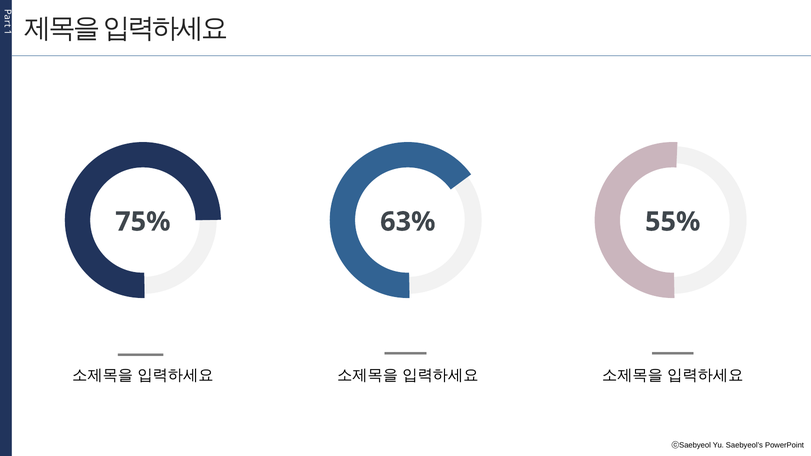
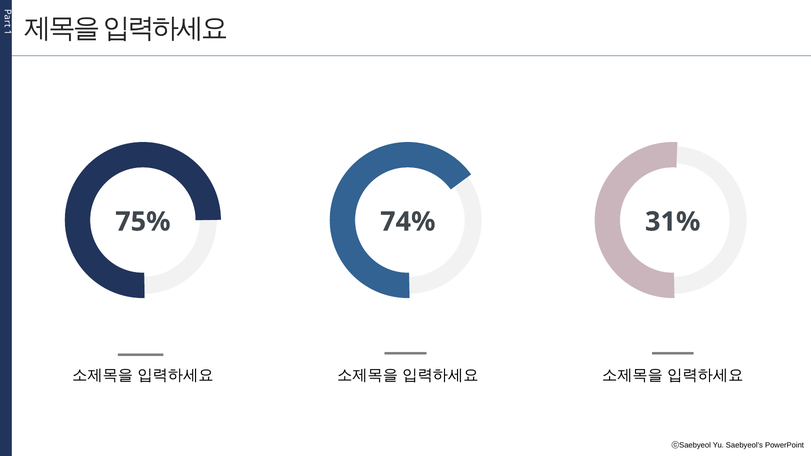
63%: 63% -> 74%
55%: 55% -> 31%
